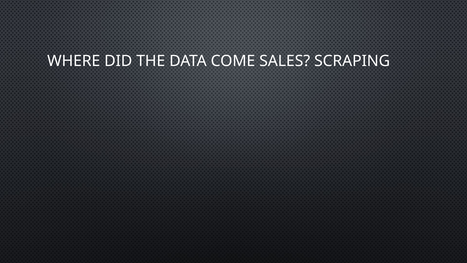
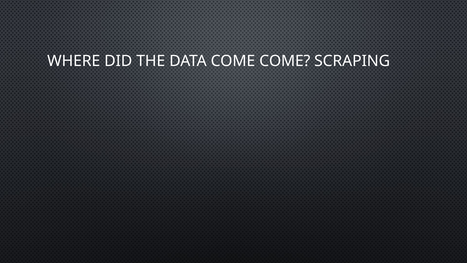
COME SALES: SALES -> COME
